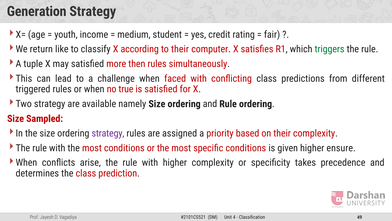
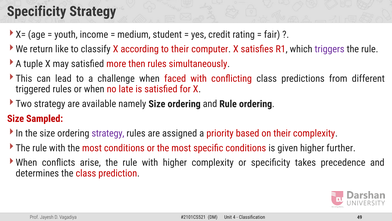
Generation at (37, 11): Generation -> Specificity
triggers colour: green -> purple
true: true -> late
ensure: ensure -> further
